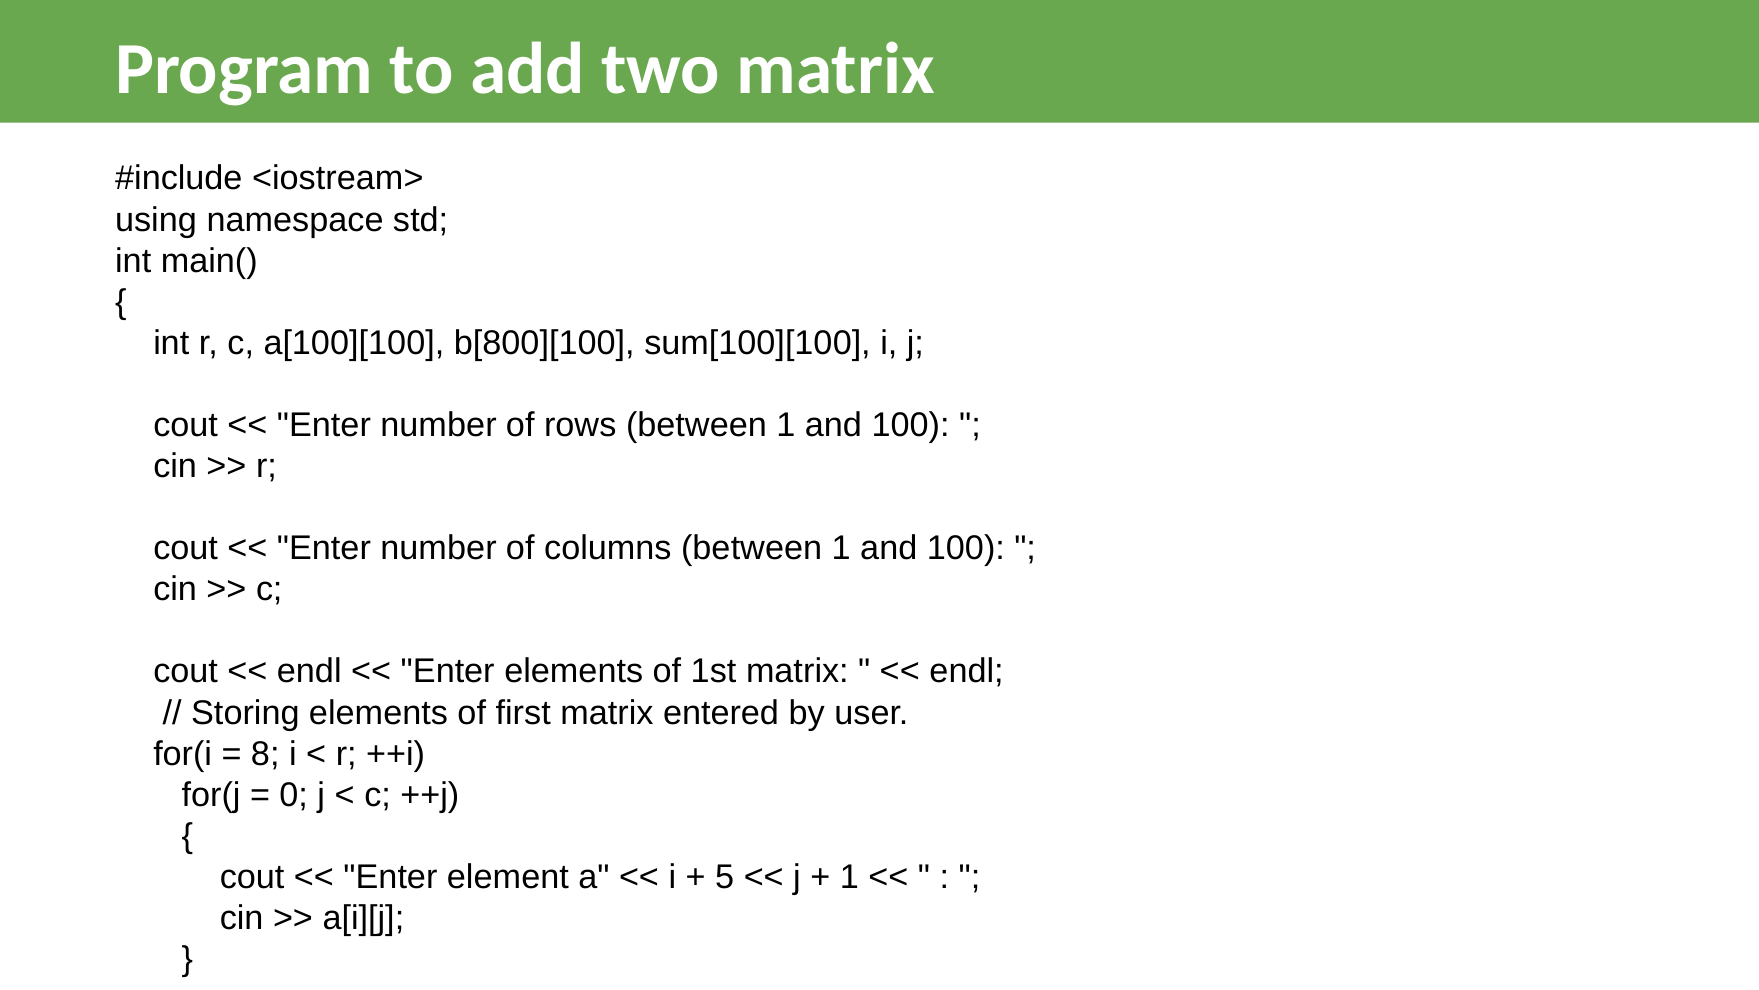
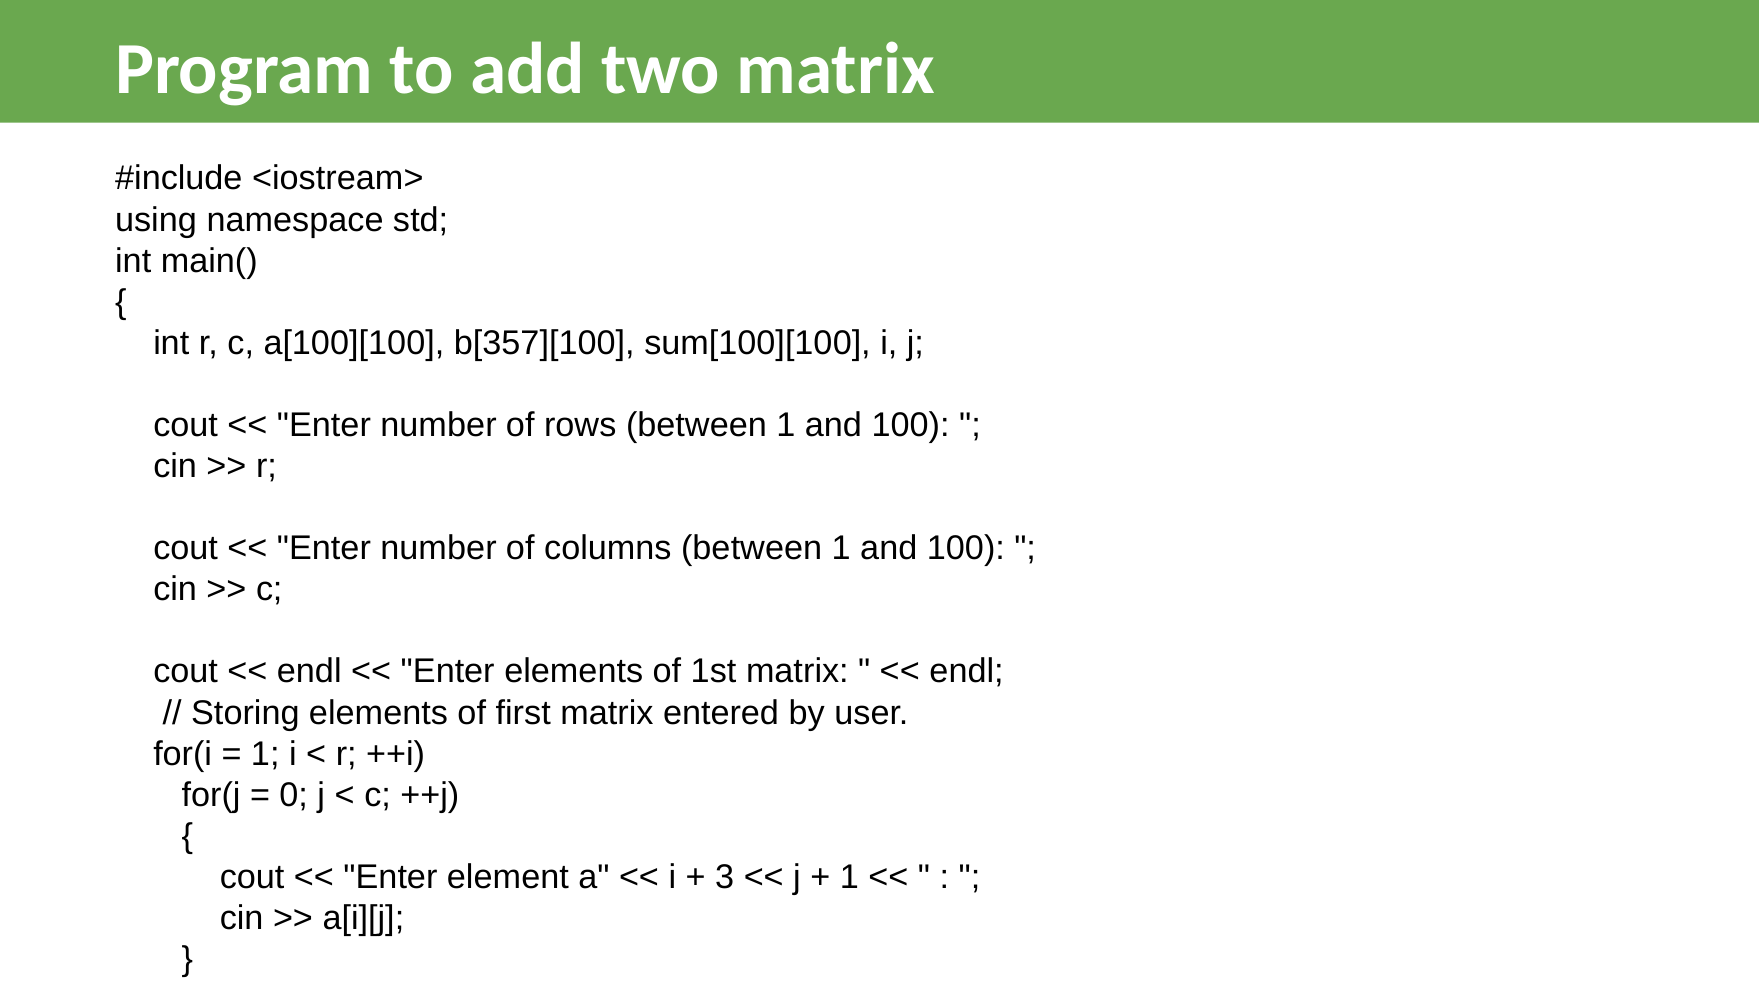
b[800][100: b[800][100 -> b[357][100
8 at (265, 753): 8 -> 1
5: 5 -> 3
